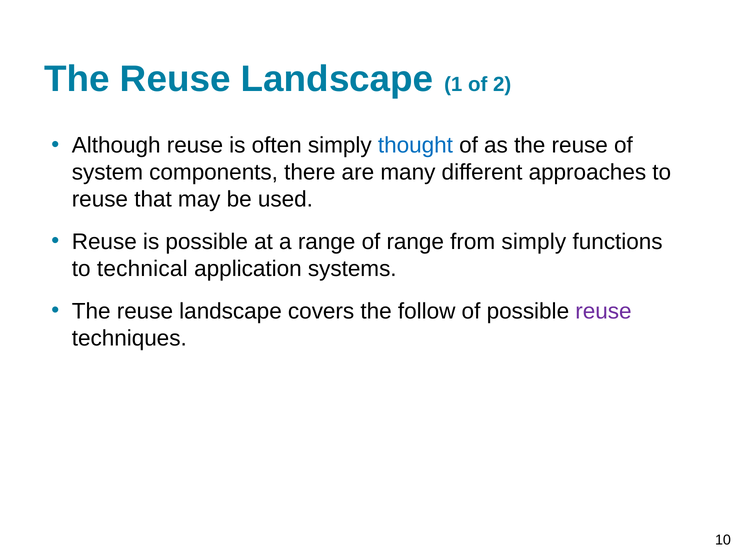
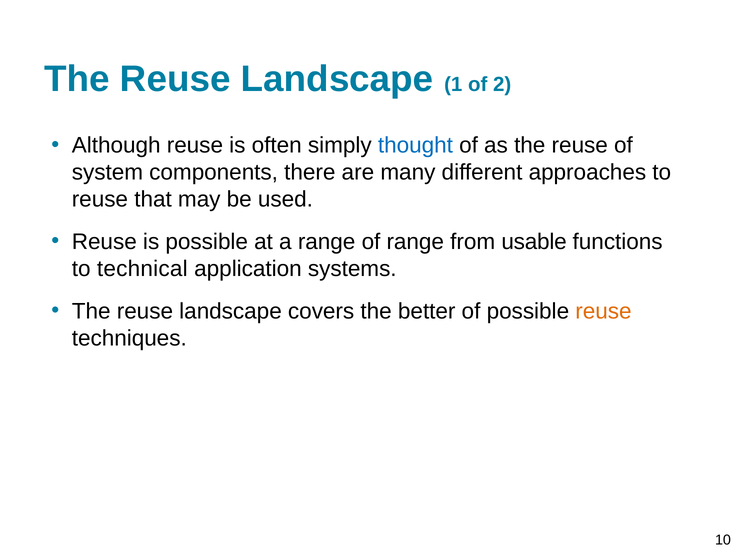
from simply: simply -> usable
follow: follow -> better
reuse at (603, 311) colour: purple -> orange
